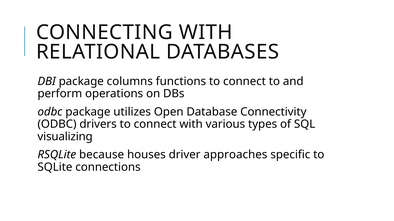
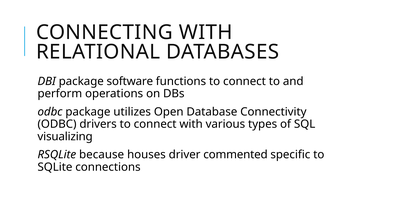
columns: columns -> software
approaches: approaches -> commented
